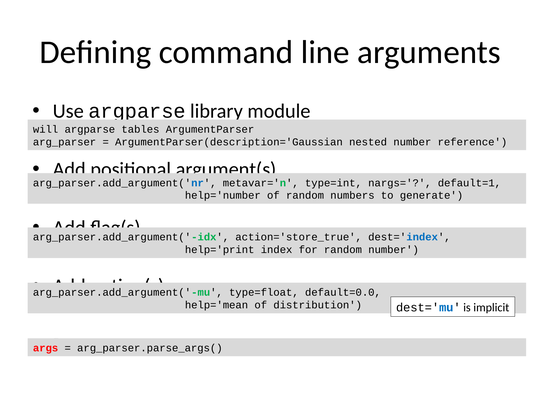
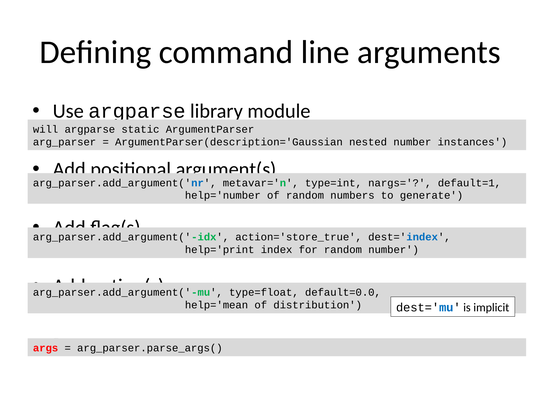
tables: tables -> static
reference: reference -> instances
